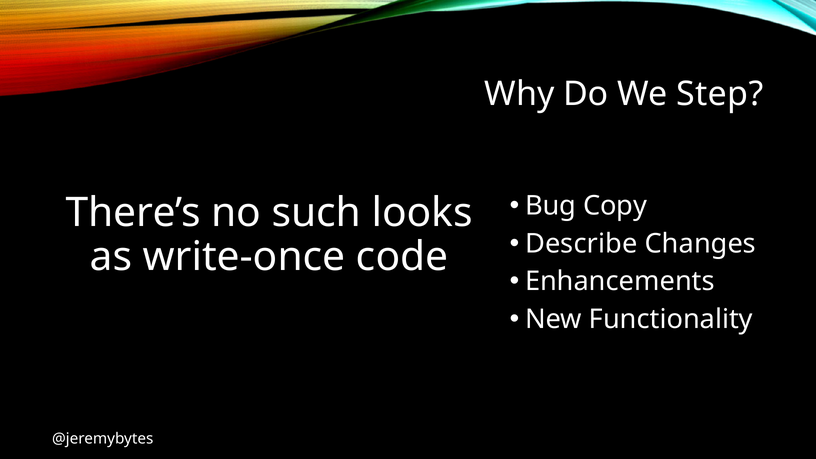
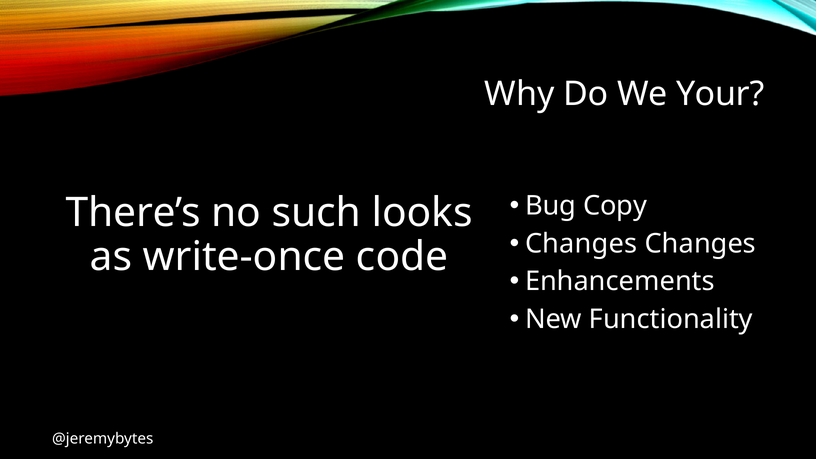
Step: Step -> Your
Describe at (581, 244): Describe -> Changes
